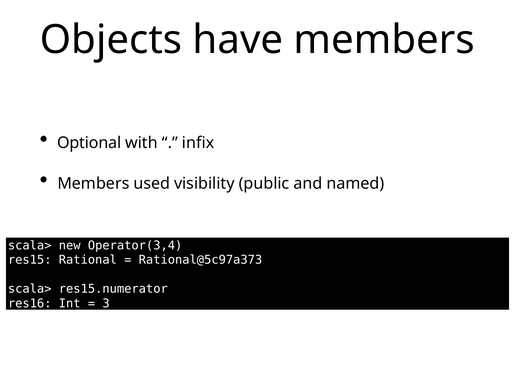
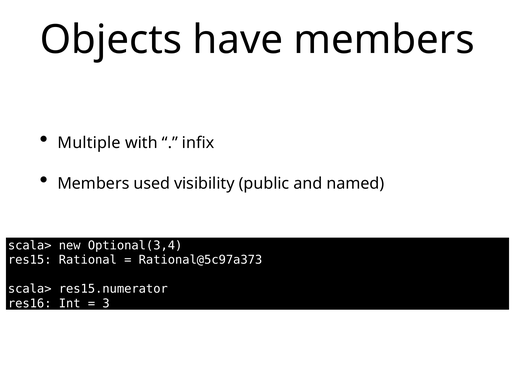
Optional: Optional -> Multiple
Operator(3,4: Operator(3,4 -> Optional(3,4
